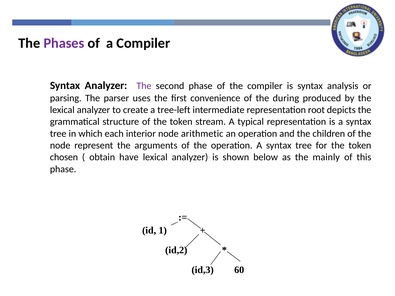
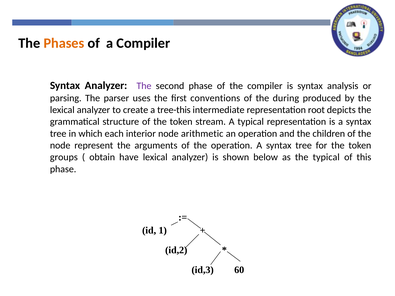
Phases colour: purple -> orange
convenience: convenience -> conventions
tree-left: tree-left -> tree-this
chosen: chosen -> groups
the mainly: mainly -> typical
